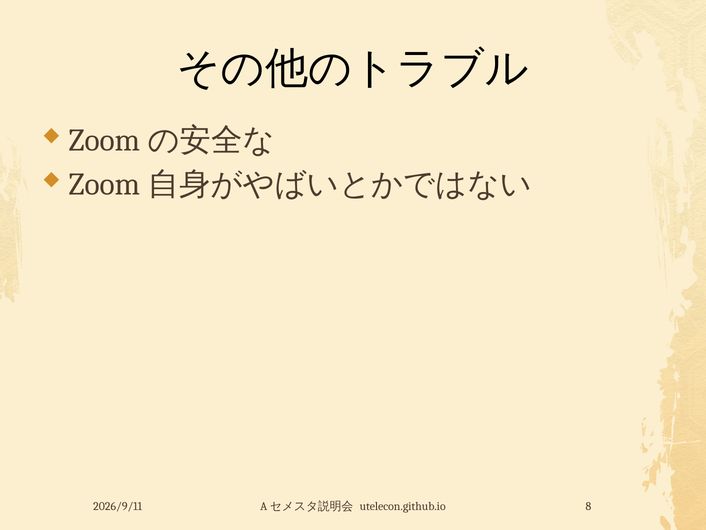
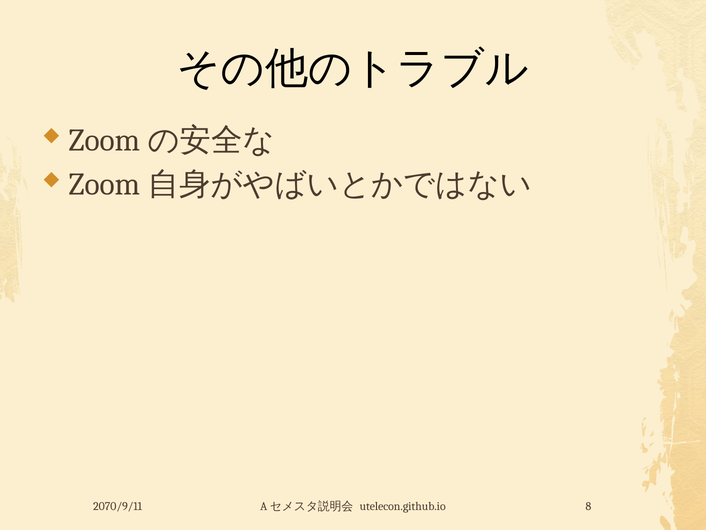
2026/9/11: 2026/9/11 -> 2070/9/11
